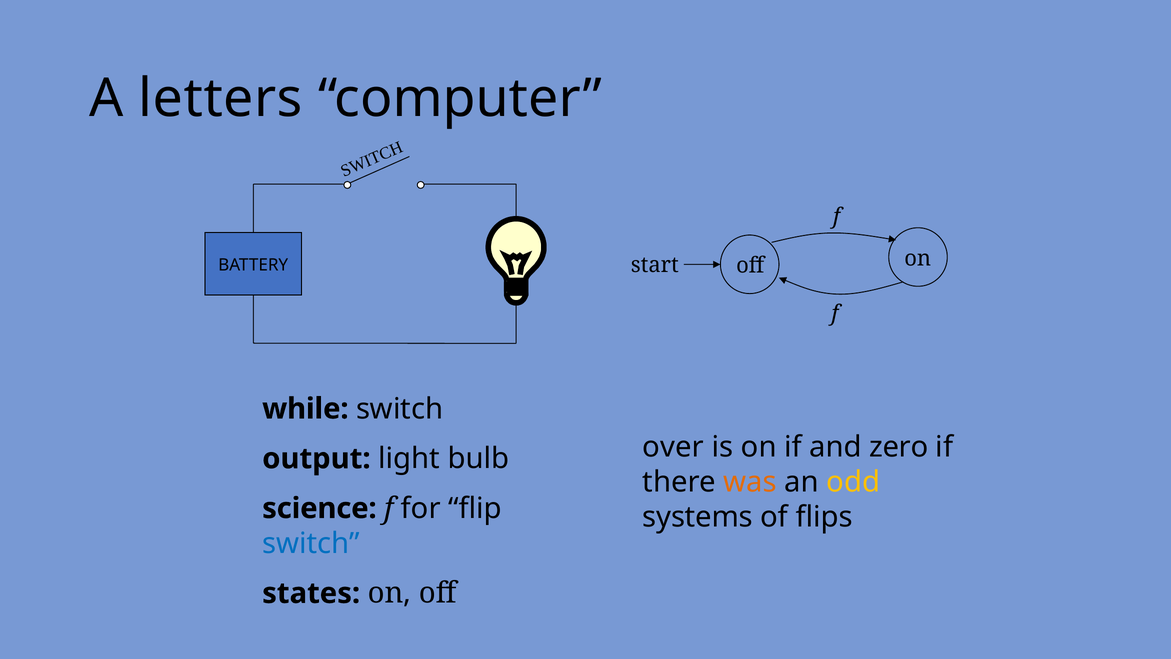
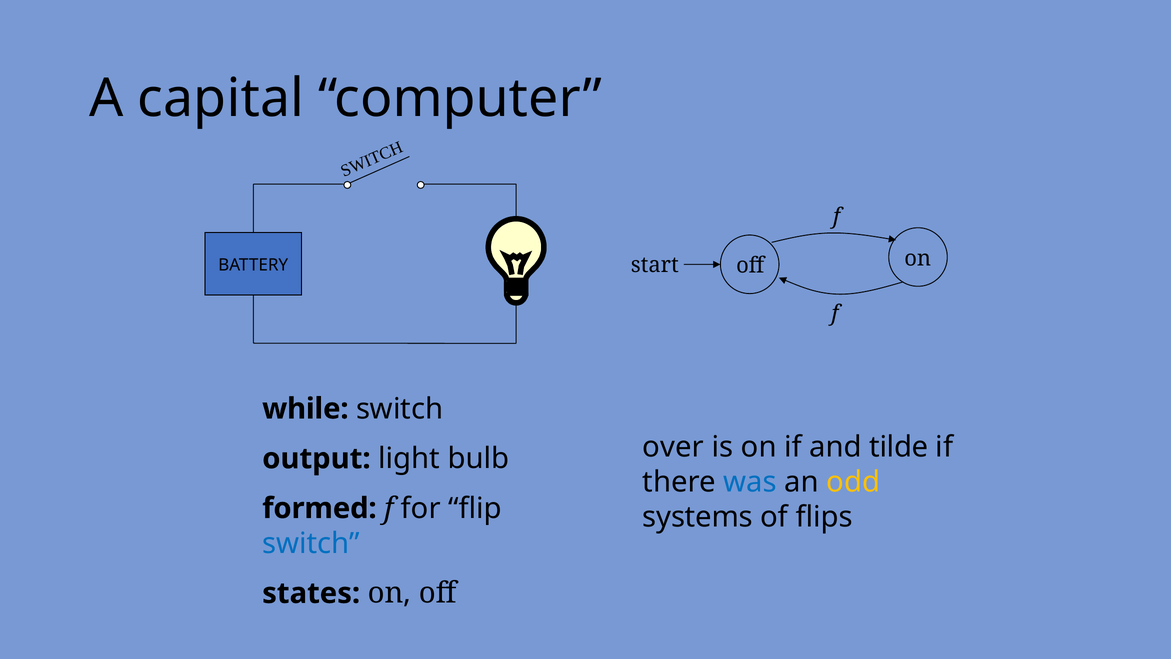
letters: letters -> capital
zero: zero -> tilde
was colour: orange -> blue
science: science -> formed
